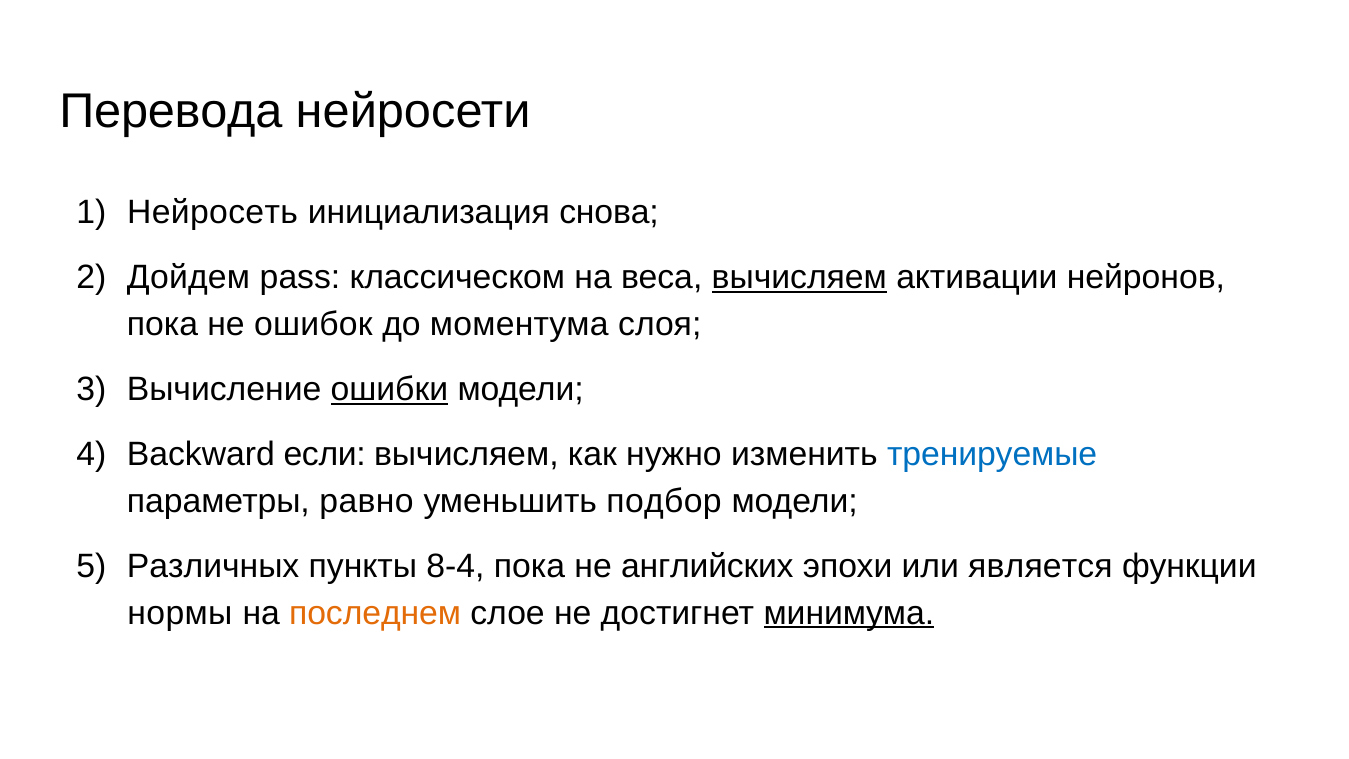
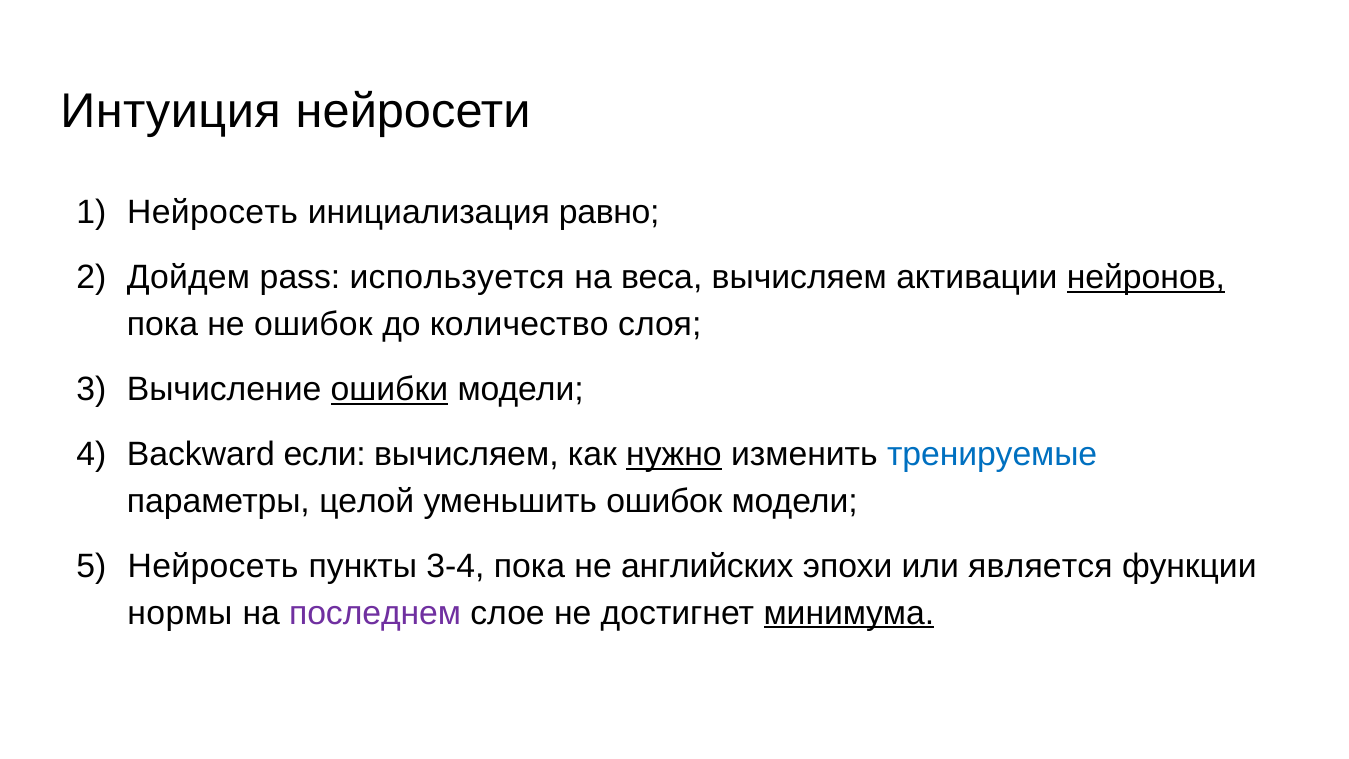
Перевода: Перевода -> Интуиция
снова: снова -> равно
классическом: классическом -> используется
вычисляем at (799, 277) underline: present -> none
нейронов underline: none -> present
моментума: моментума -> количество
нужно underline: none -> present
равно: равно -> целой
уменьшить подбор: подбор -> ошибок
Различных at (213, 566): Различных -> Нейросеть
8-4: 8-4 -> 3-4
последнем colour: orange -> purple
